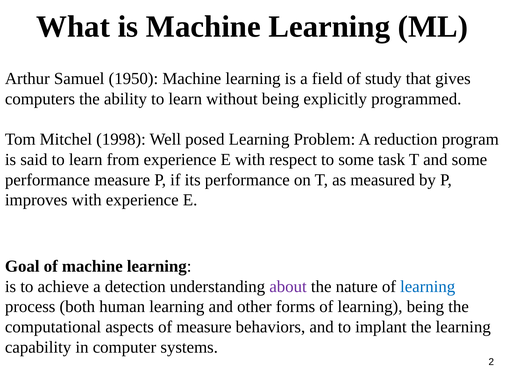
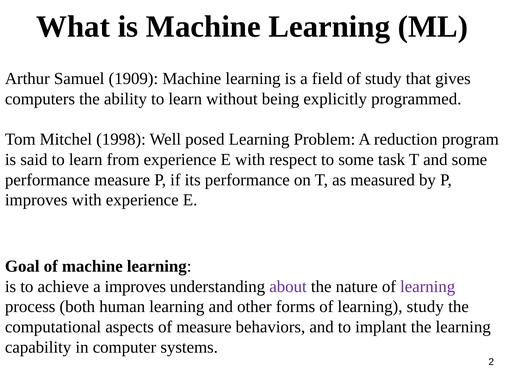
1950: 1950 -> 1909
a detection: detection -> improves
learning at (428, 286) colour: blue -> purple
learning being: being -> study
